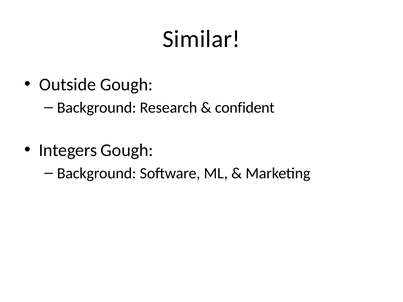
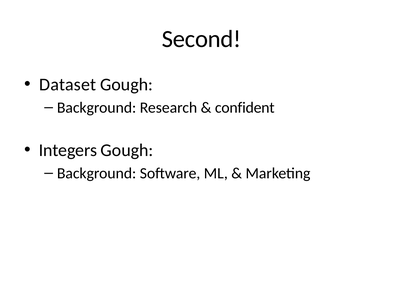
Similar: Similar -> Second
Outside: Outside -> Dataset
